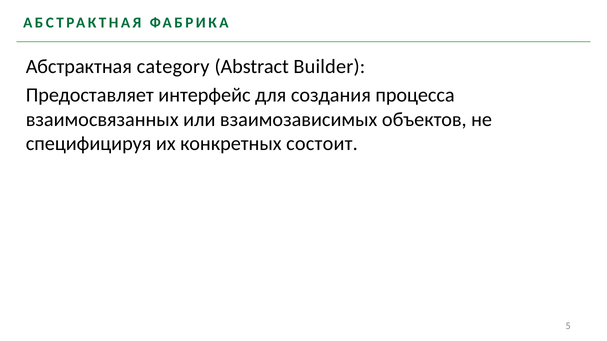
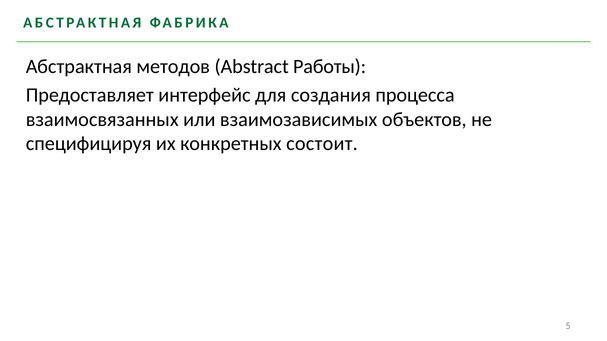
category: category -> методов
Builder: Builder -> Работы
